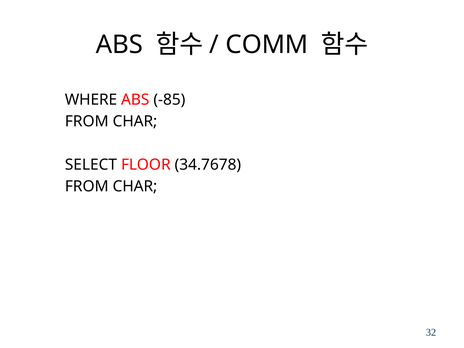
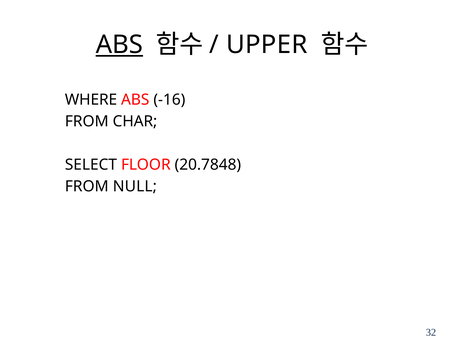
ABS at (119, 45) underline: none -> present
COMM: COMM -> UPPER
-85: -85 -> -16
34.7678: 34.7678 -> 20.7848
CHAR at (135, 186): CHAR -> NULL
